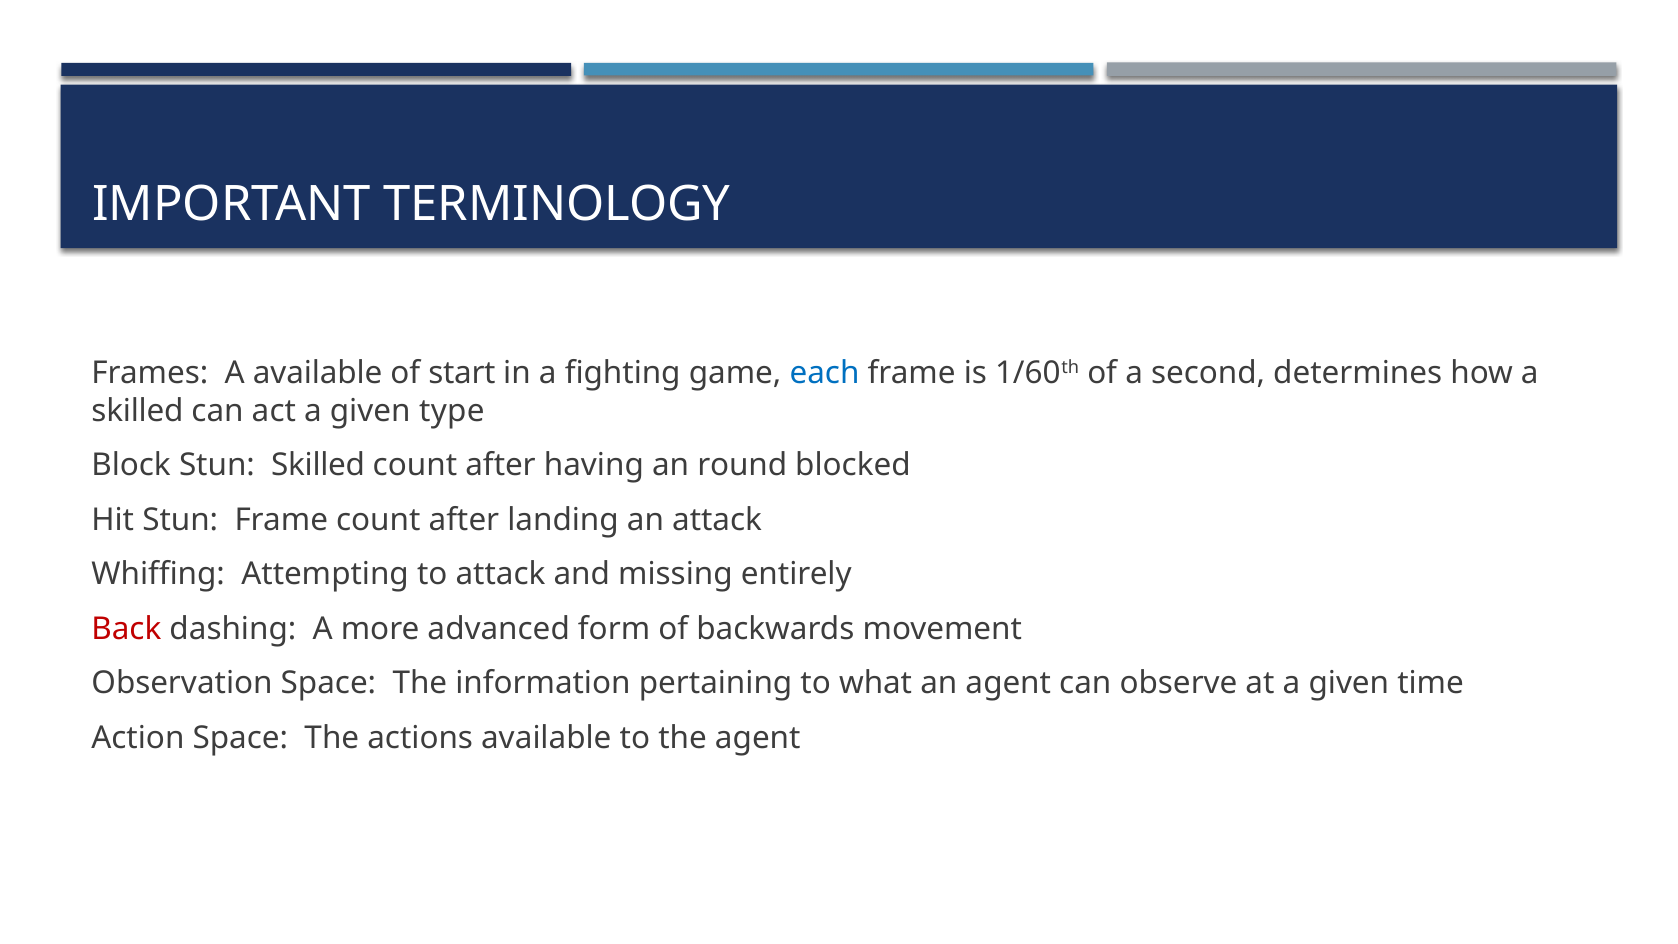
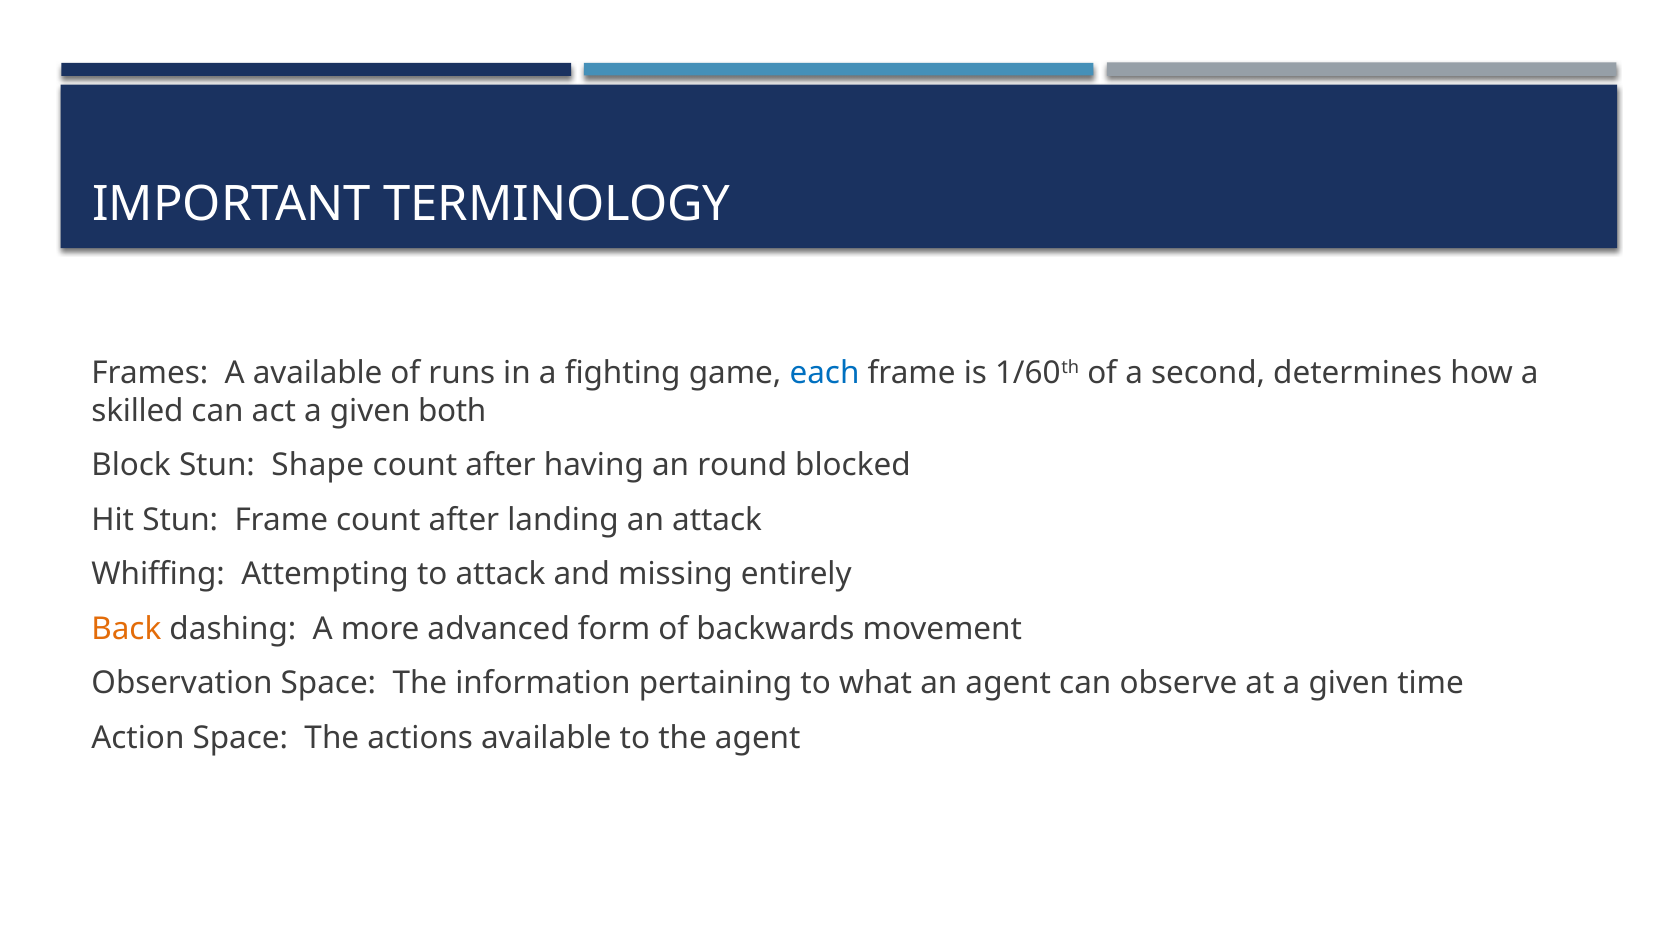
start: start -> runs
type: type -> both
Stun Skilled: Skilled -> Shape
Back colour: red -> orange
